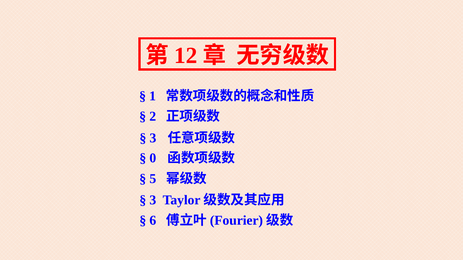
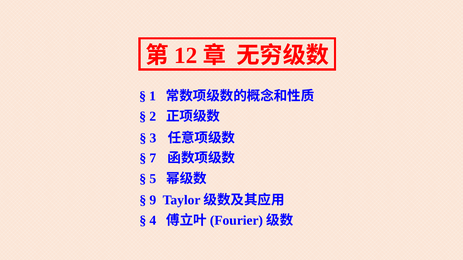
0: 0 -> 7
3 at (153, 200): 3 -> 9
6: 6 -> 4
